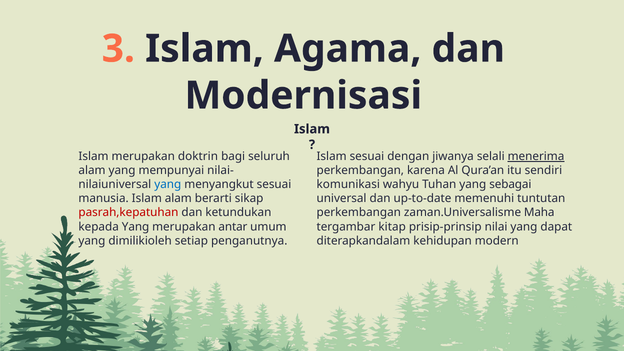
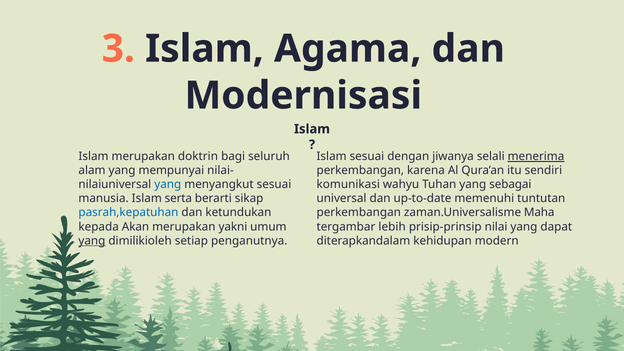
Islam alam: alam -> serta
pasrah,kepatuhan colour: red -> blue
kepada Yang: Yang -> Akan
antar: antar -> yakni
kitap: kitap -> lebih
yang at (92, 241) underline: none -> present
